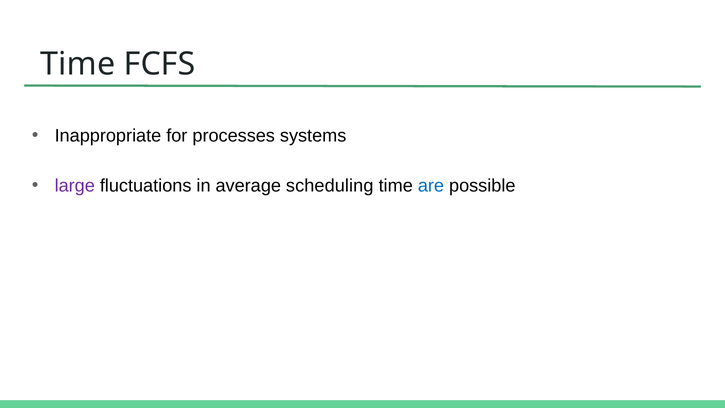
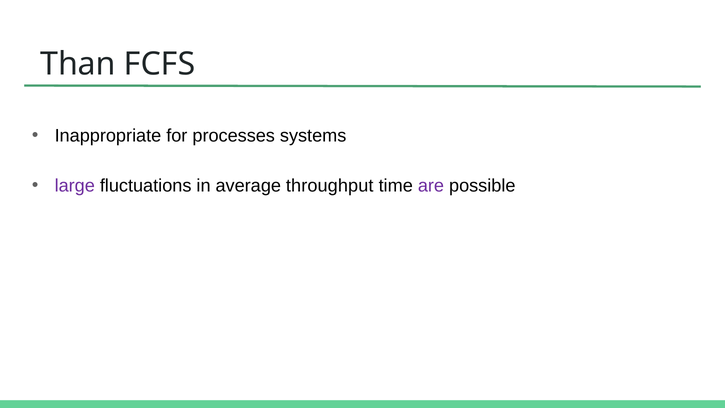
Time at (78, 64): Time -> Than
scheduling: scheduling -> throughput
are colour: blue -> purple
